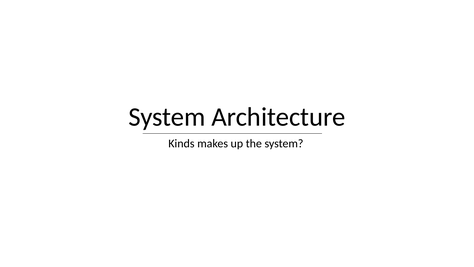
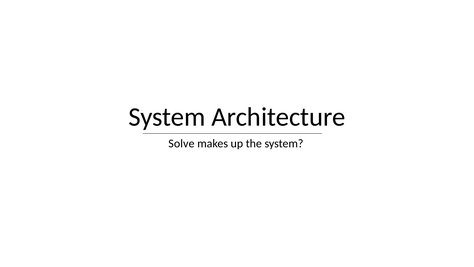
Kinds: Kinds -> Solve
